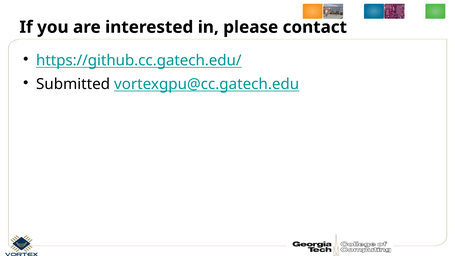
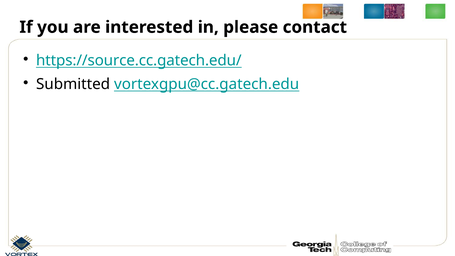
https://github.cc.gatech.edu/: https://github.cc.gatech.edu/ -> https://source.cc.gatech.edu/
